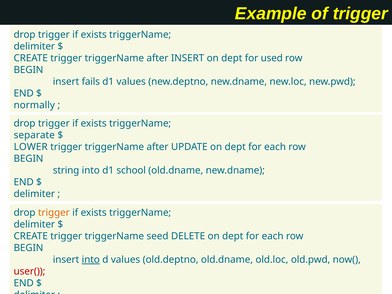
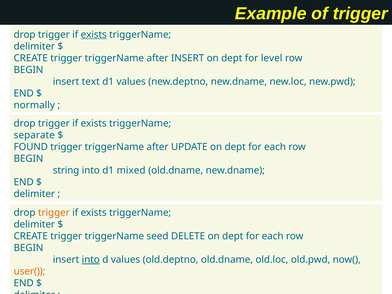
exists at (94, 35) underline: none -> present
used: used -> level
fails: fails -> text
LOWER: LOWER -> FOUND
school: school -> mixed
user( colour: red -> orange
